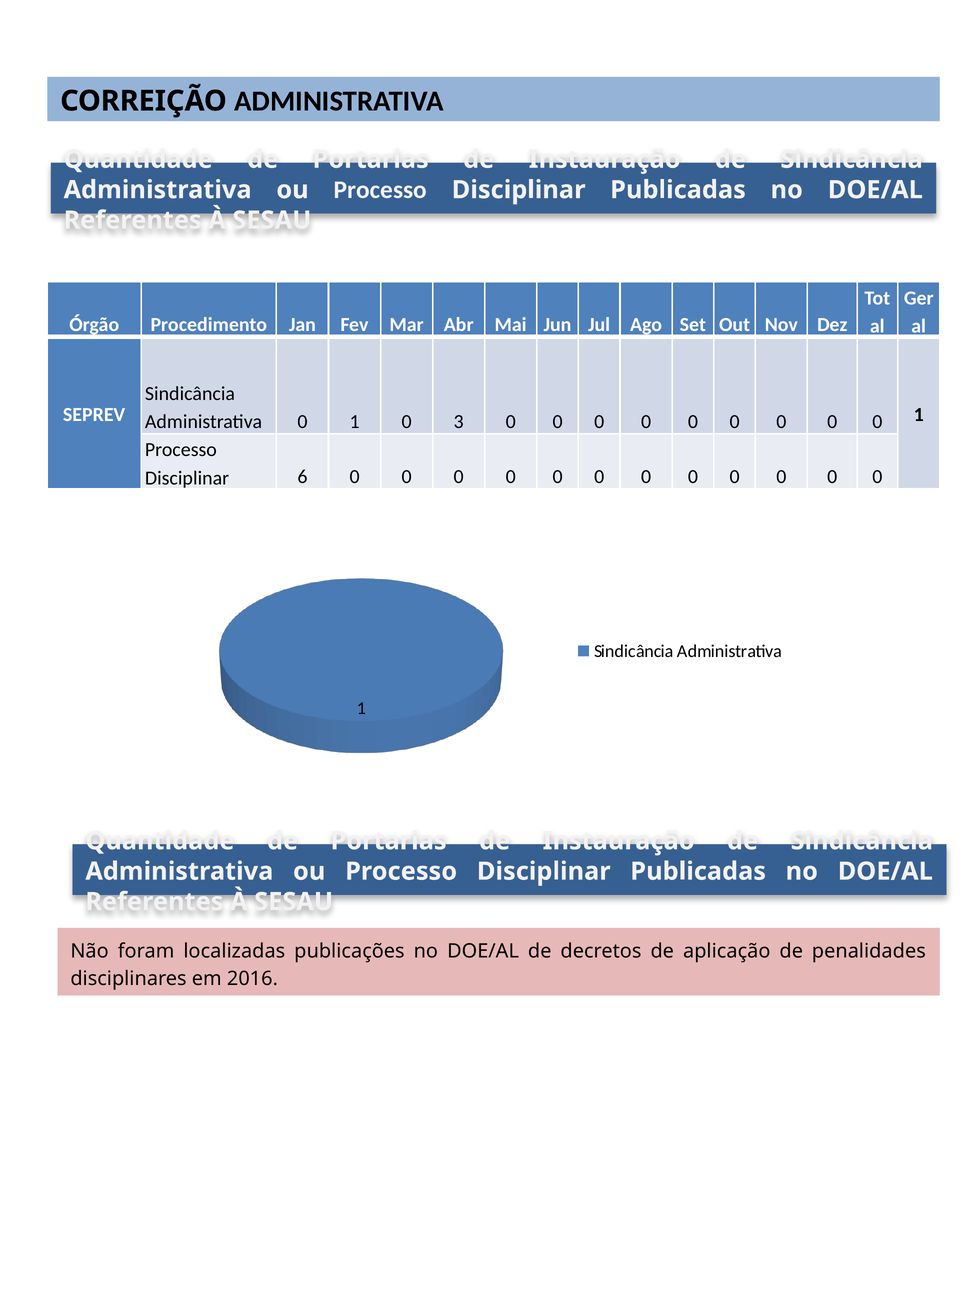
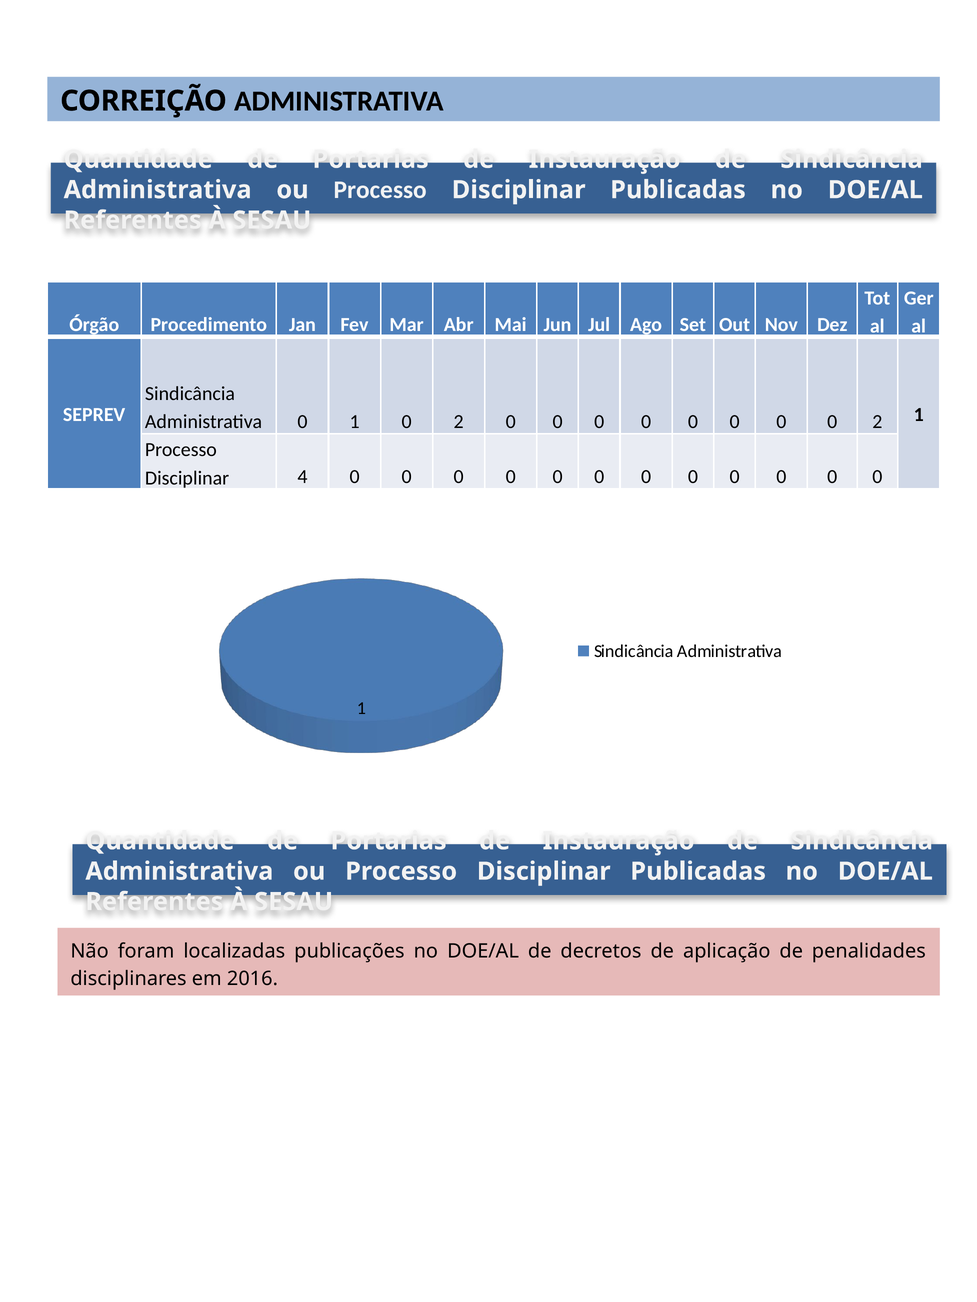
1 0 3: 3 -> 2
0 at (877, 422): 0 -> 2
6: 6 -> 4
